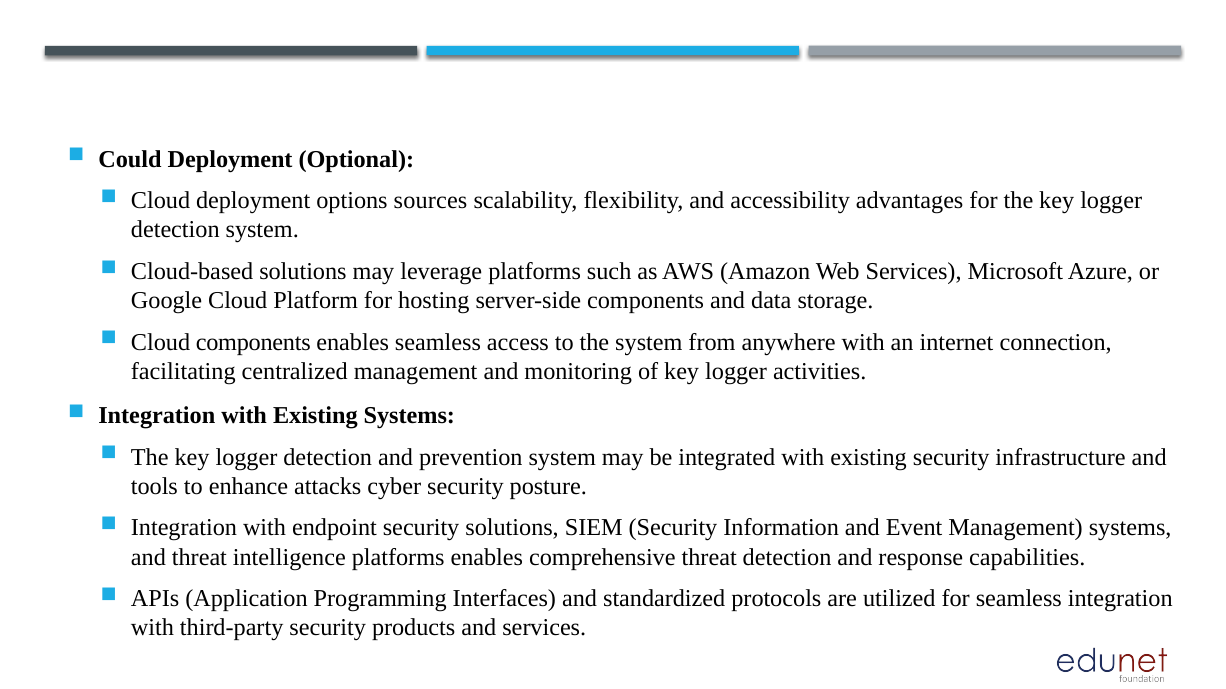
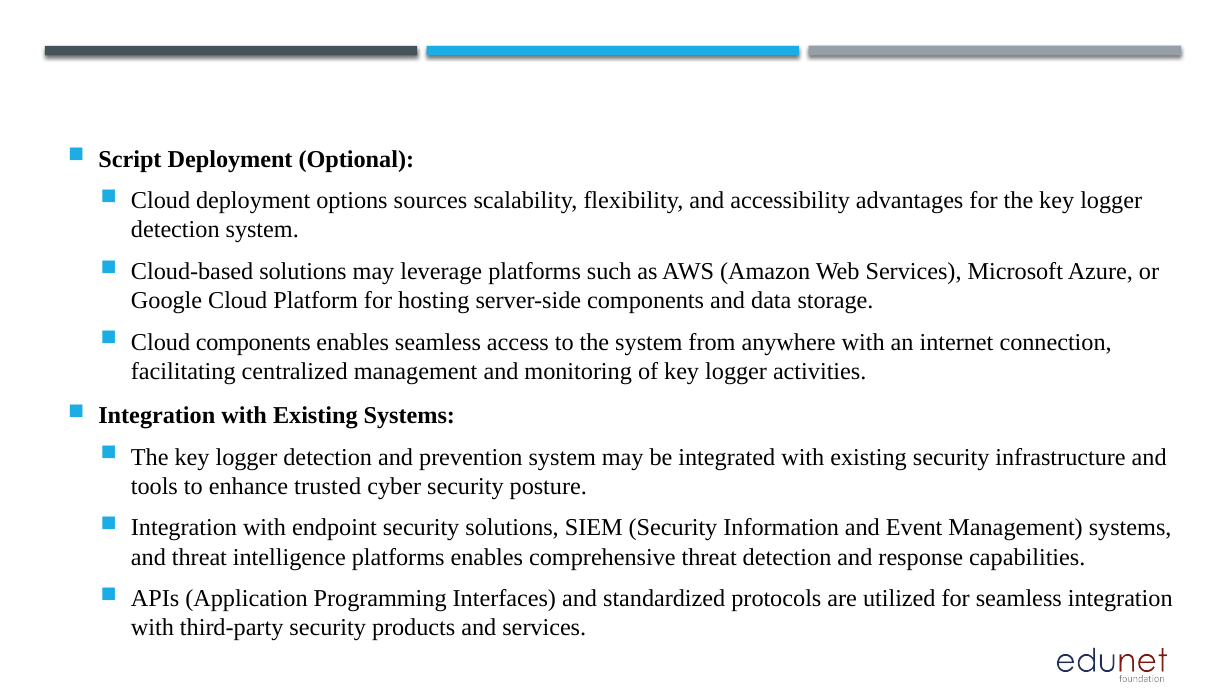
Could: Could -> Script
attacks: attacks -> trusted
